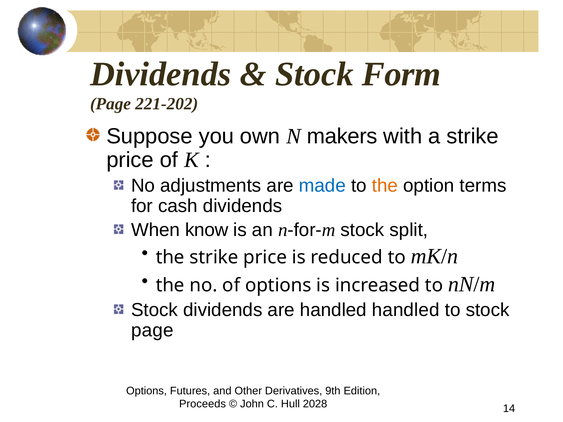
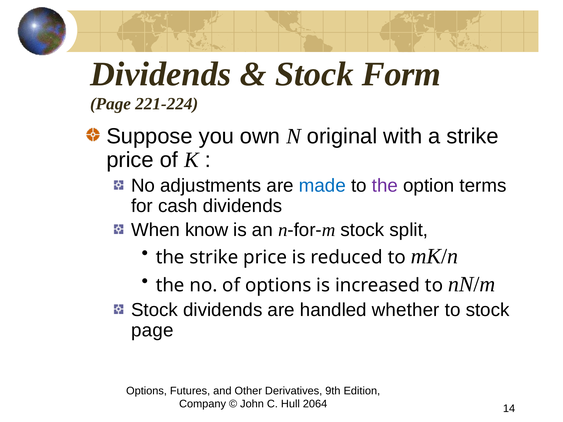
221-202: 221-202 -> 221-224
makers: makers -> original
the at (385, 186) colour: orange -> purple
handled handled: handled -> whether
Proceeds: Proceeds -> Company
2028: 2028 -> 2064
